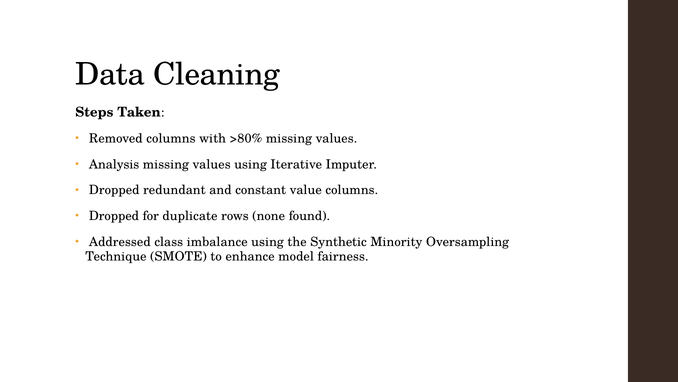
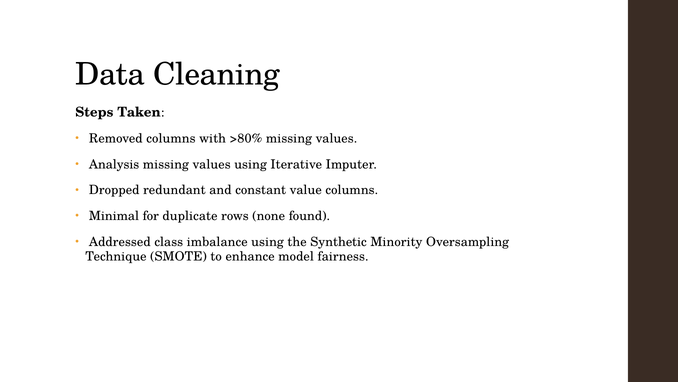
Dropped at (114, 216): Dropped -> Minimal
